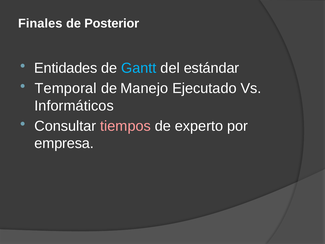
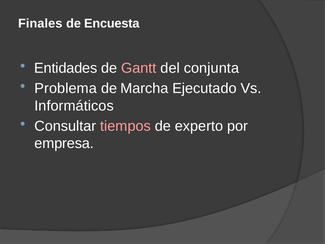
Posterior: Posterior -> Encuesta
Gantt colour: light blue -> pink
estándar: estándar -> conjunta
Temporal: Temporal -> Problema
Manejo: Manejo -> Marcha
